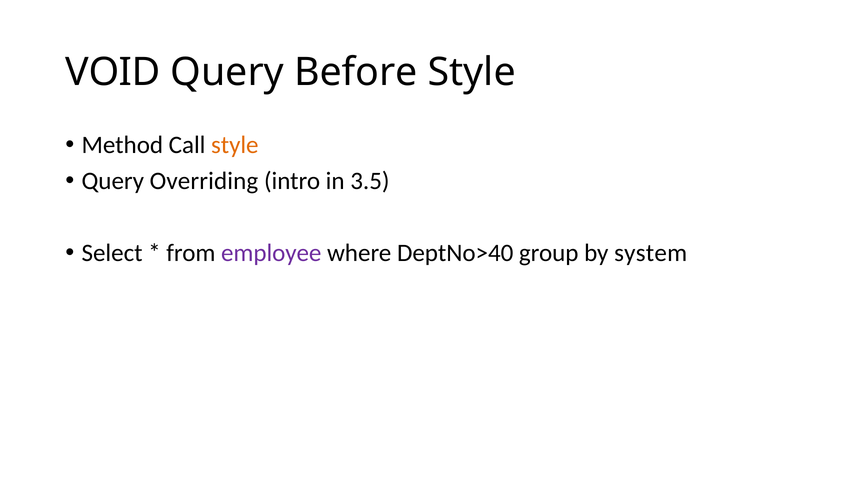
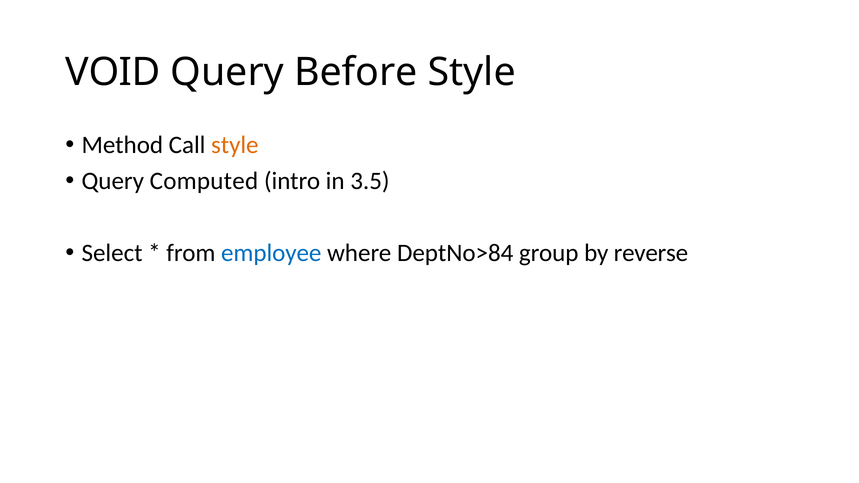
Overriding: Overriding -> Computed
employee colour: purple -> blue
DeptNo>40: DeptNo>40 -> DeptNo>84
system: system -> reverse
